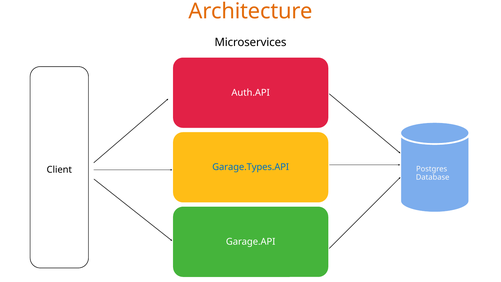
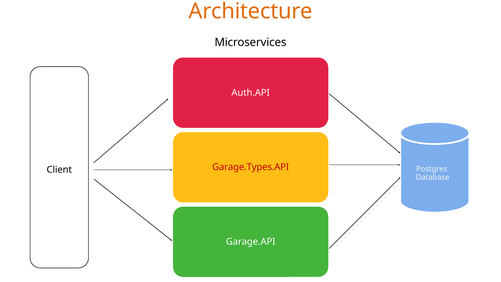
Garage.Types.API colour: blue -> red
